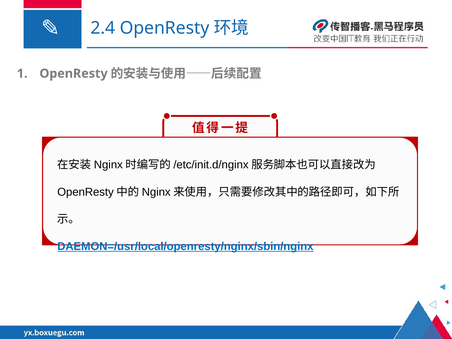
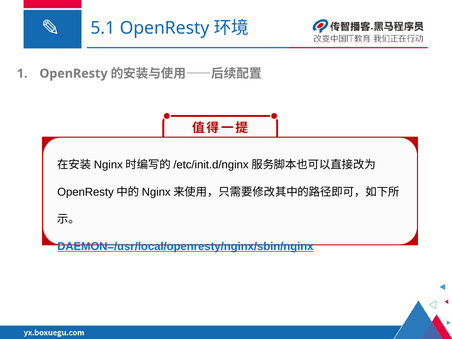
2.4: 2.4 -> 5.1
